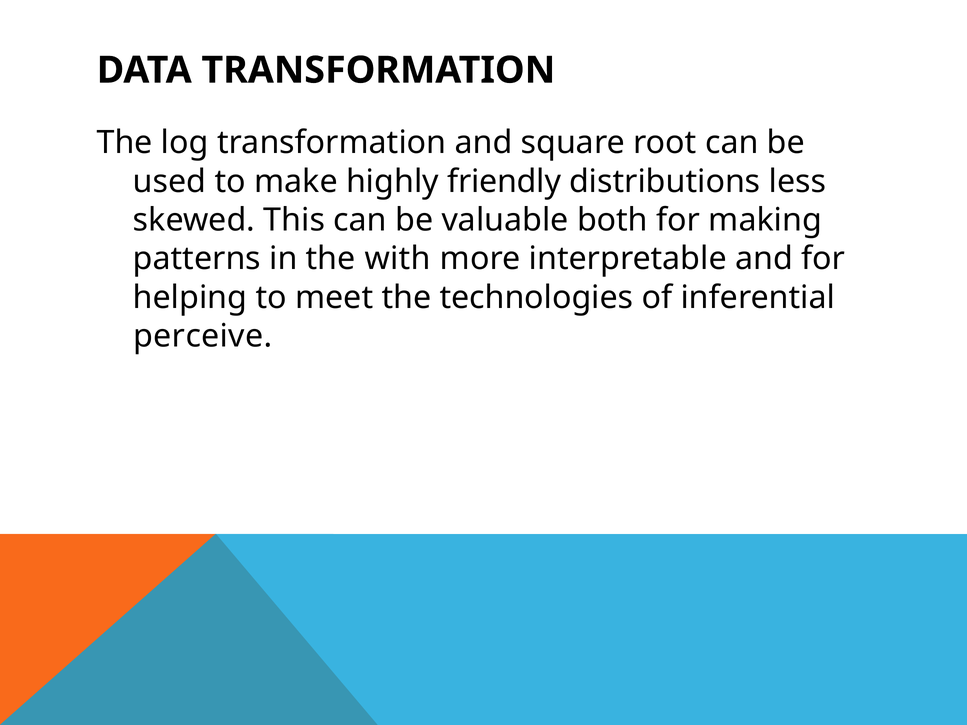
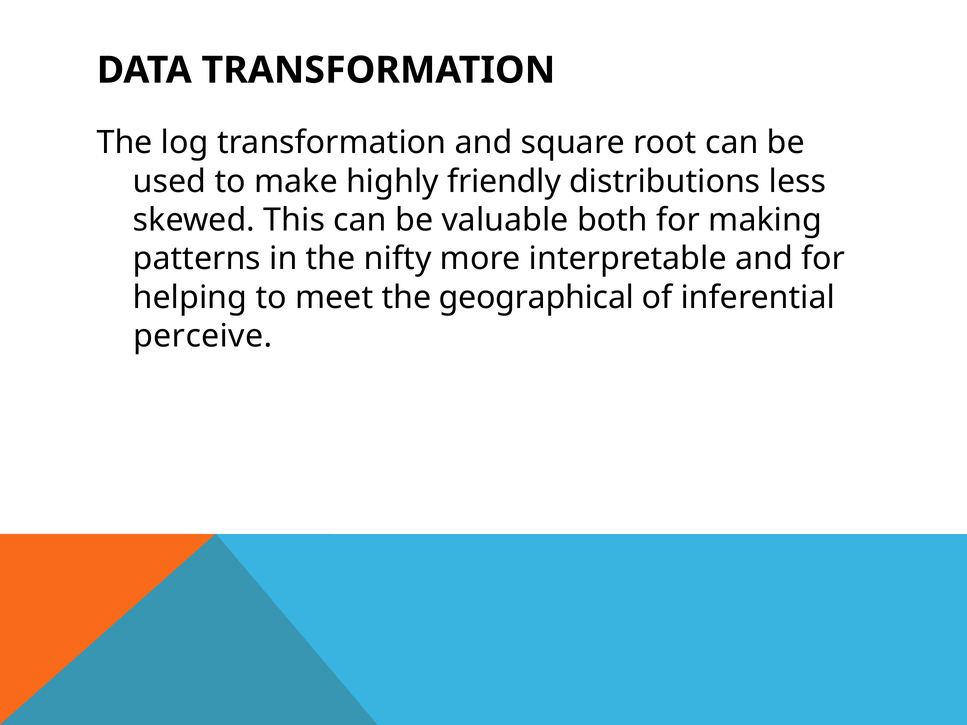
with: with -> nifty
technologies: technologies -> geographical
